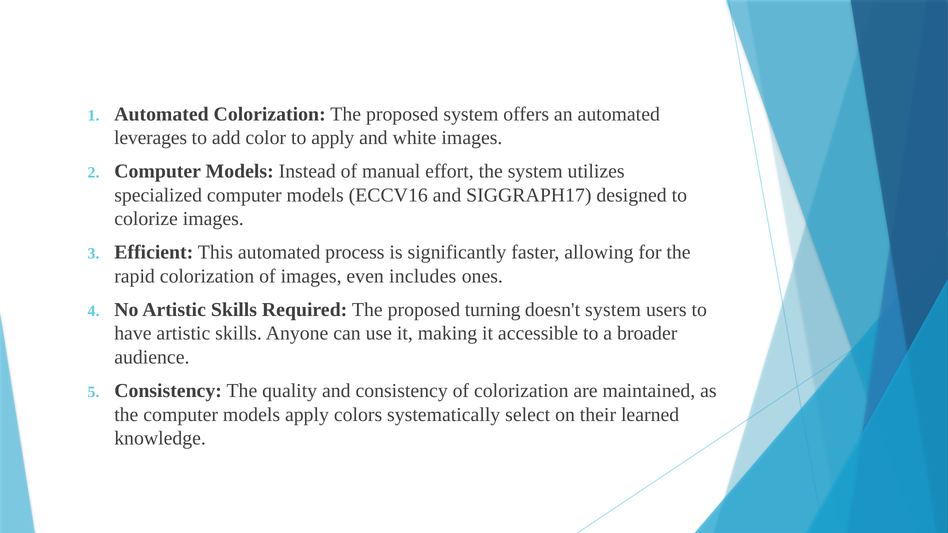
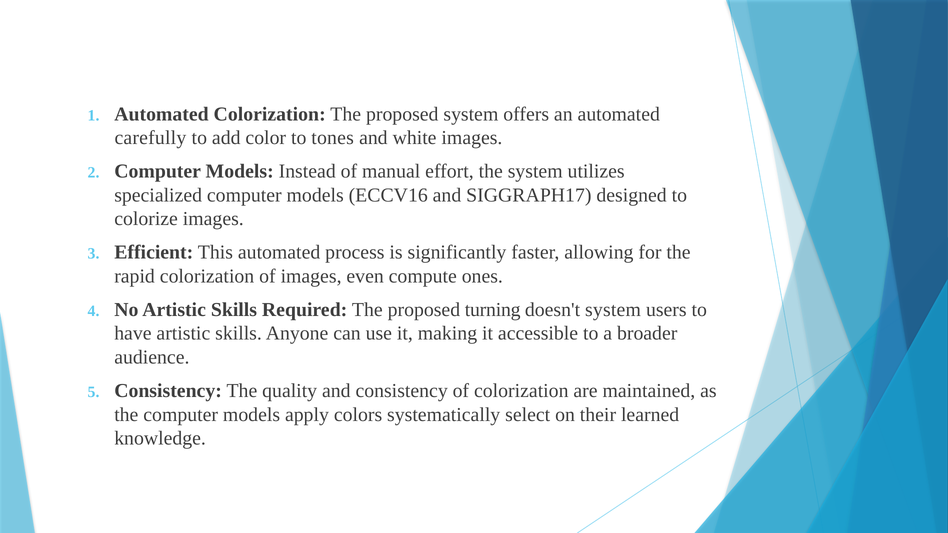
leverages: leverages -> carefully
to apply: apply -> tones
includes: includes -> compute
